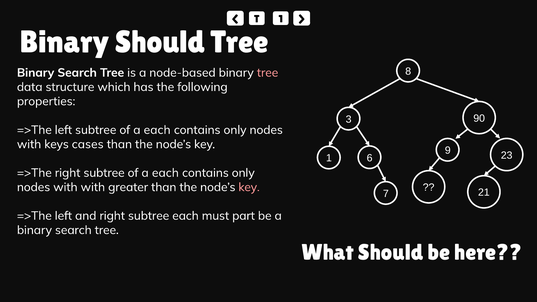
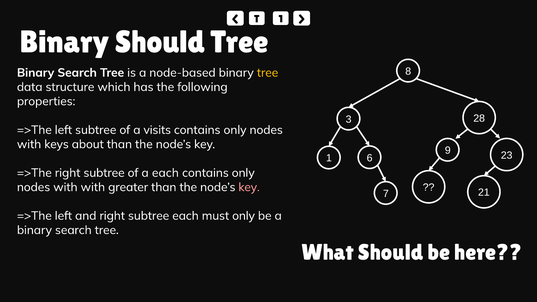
tree at (268, 73) colour: pink -> yellow
90: 90 -> 28
each at (157, 130): each -> visits
cases: cases -> about
must part: part -> only
